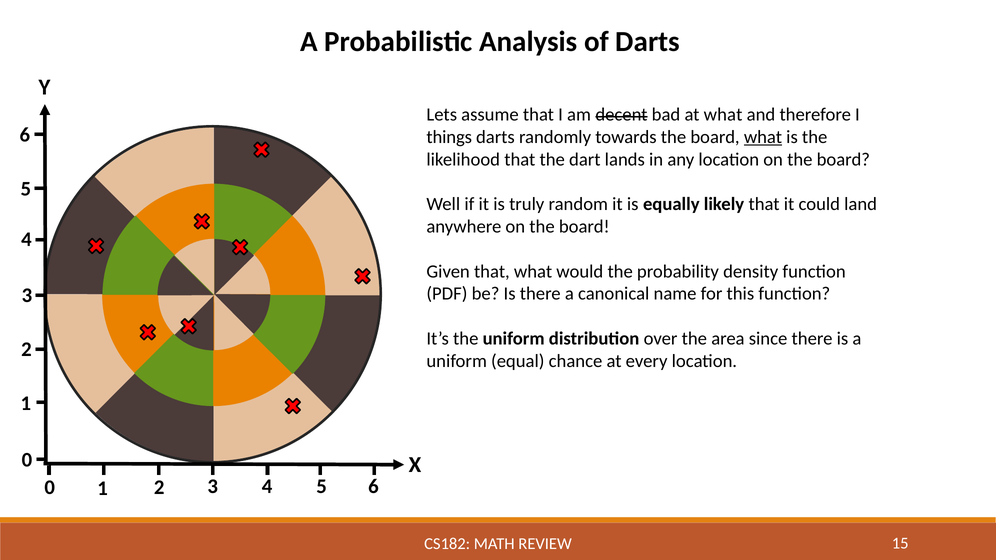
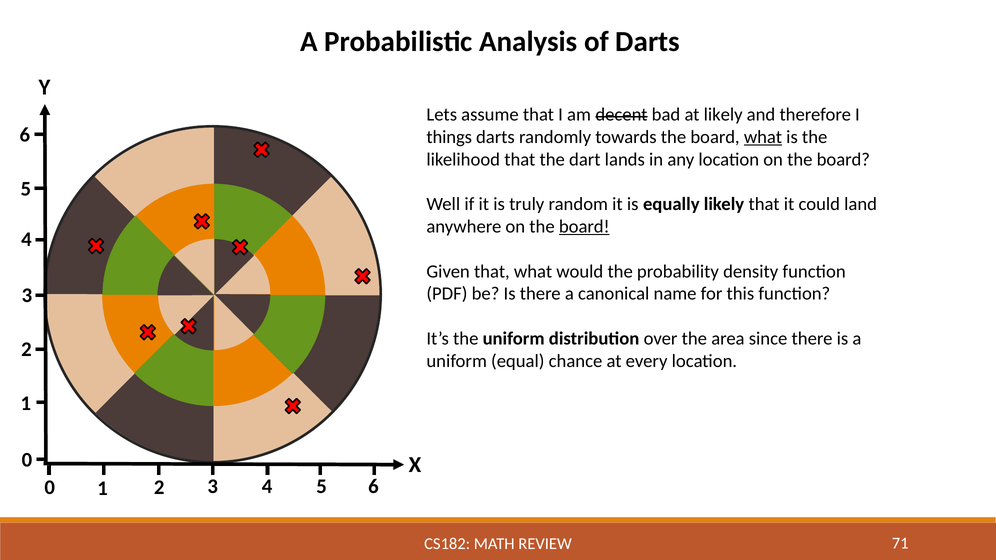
at what: what -> likely
board at (584, 227) underline: none -> present
15: 15 -> 71
